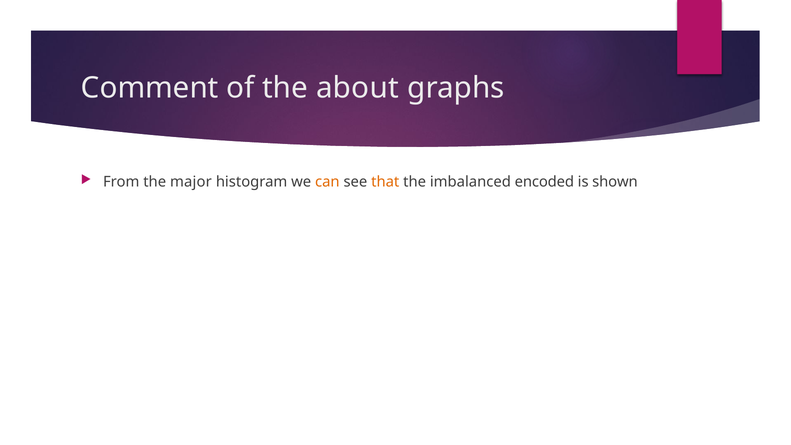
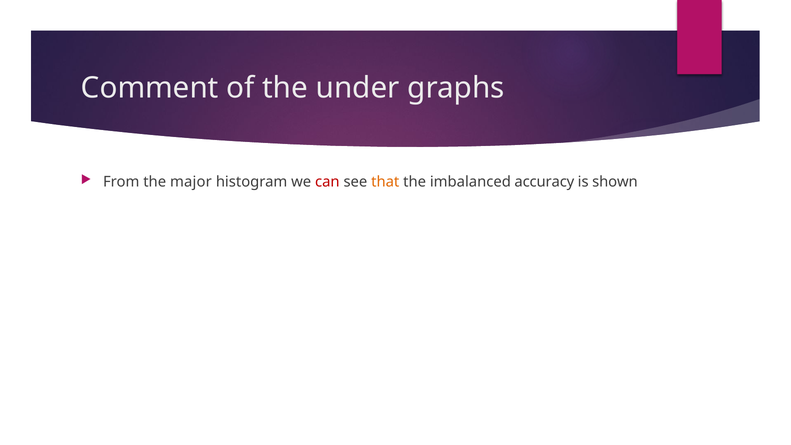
about: about -> under
can colour: orange -> red
encoded: encoded -> accuracy
